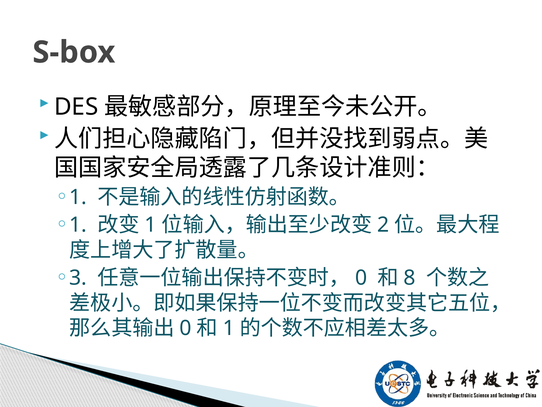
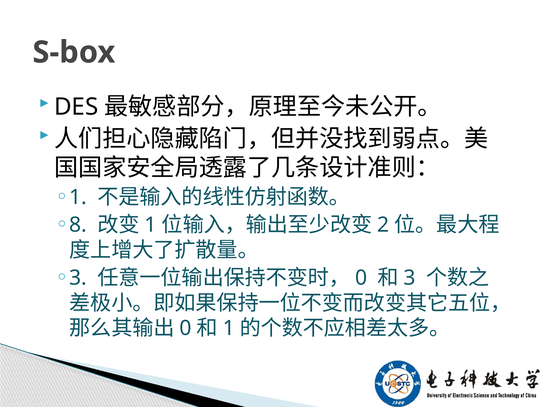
1 at (78, 225): 1 -> 8
8 at (410, 277): 8 -> 3
